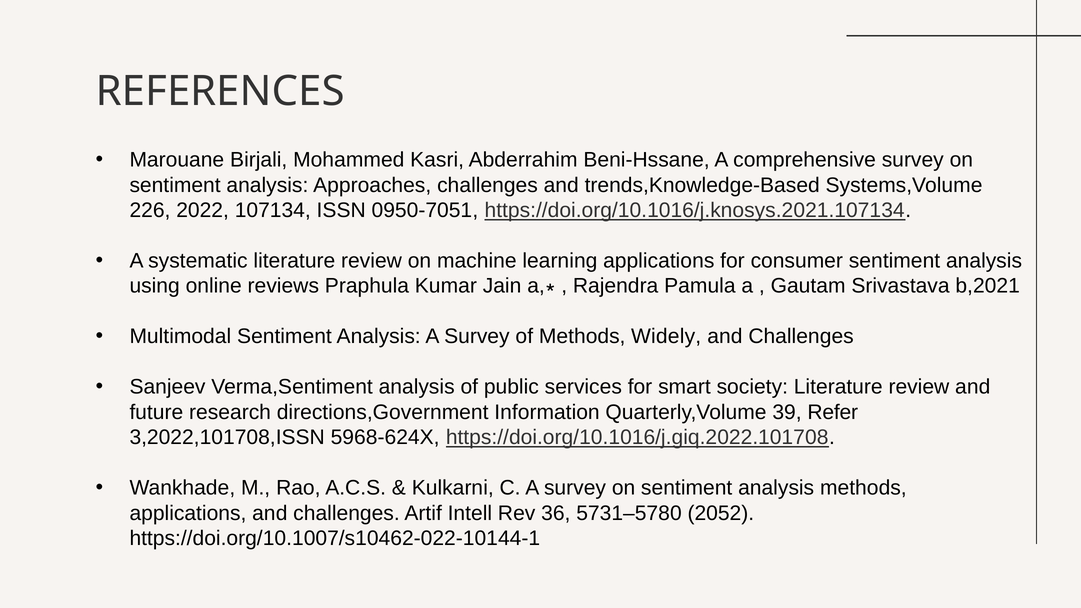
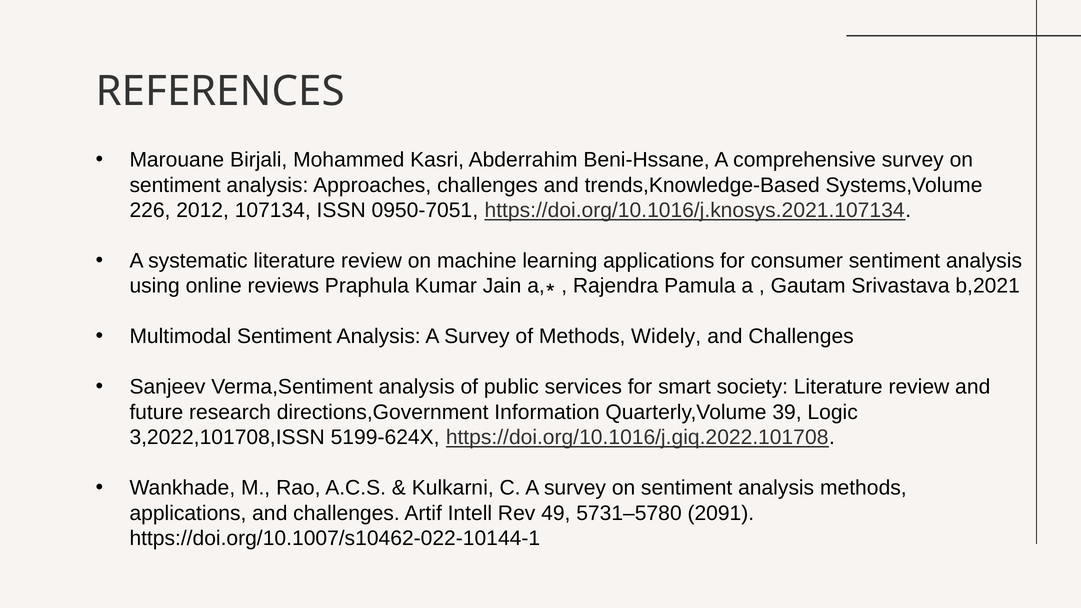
2022: 2022 -> 2012
Refer: Refer -> Logic
5968-624X: 5968-624X -> 5199-624X
36: 36 -> 49
2052: 2052 -> 2091
